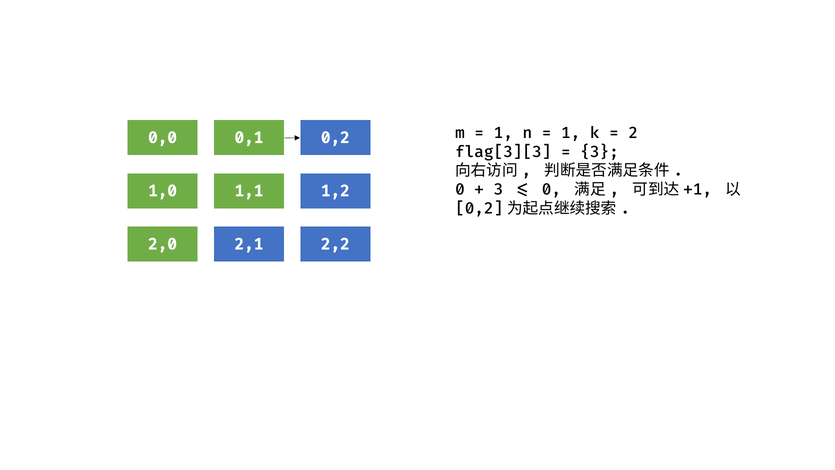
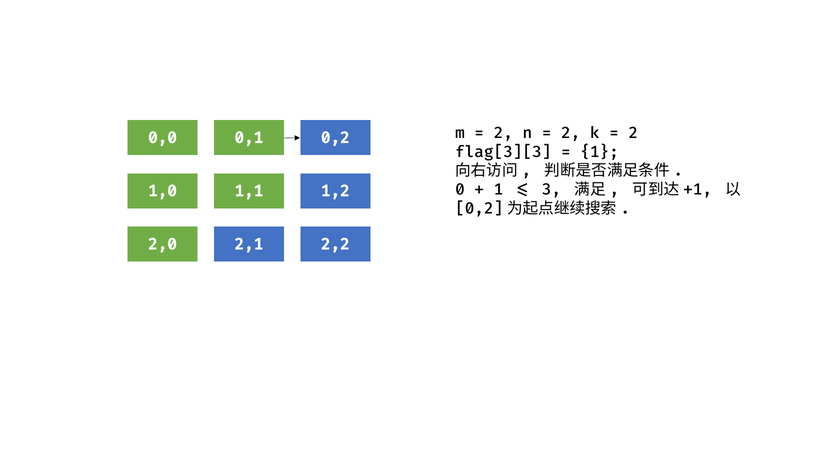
1 at (503, 133): 1 -> 2
1 at (571, 133): 1 -> 2
3 at (600, 152): 3 -> 1
3 at (498, 189): 3 -> 1
0 at (551, 189): 0 -> 3
